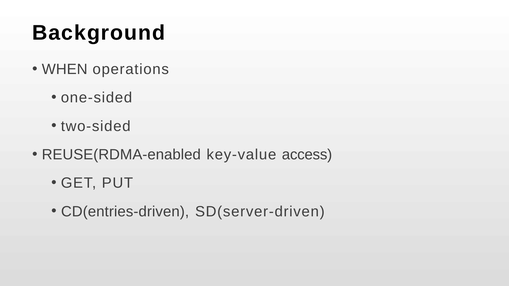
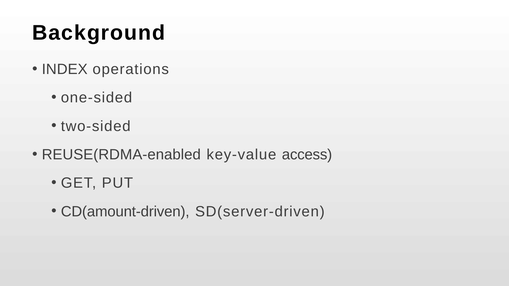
WHEN: WHEN -> INDEX
CD(entries-driven: CD(entries-driven -> CD(amount-driven
